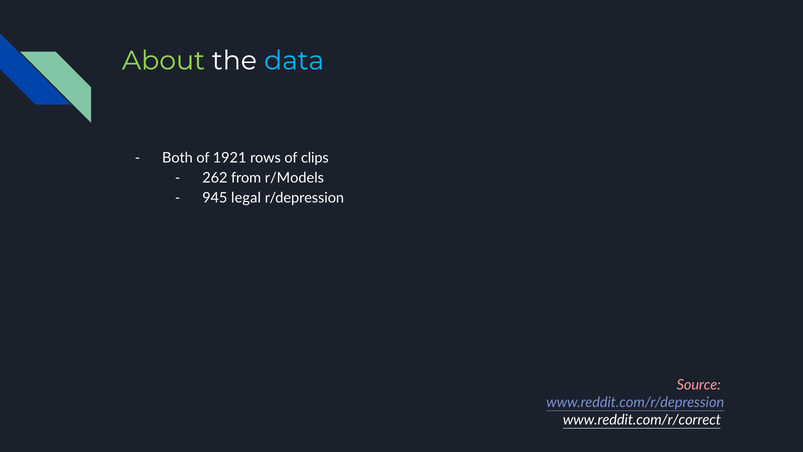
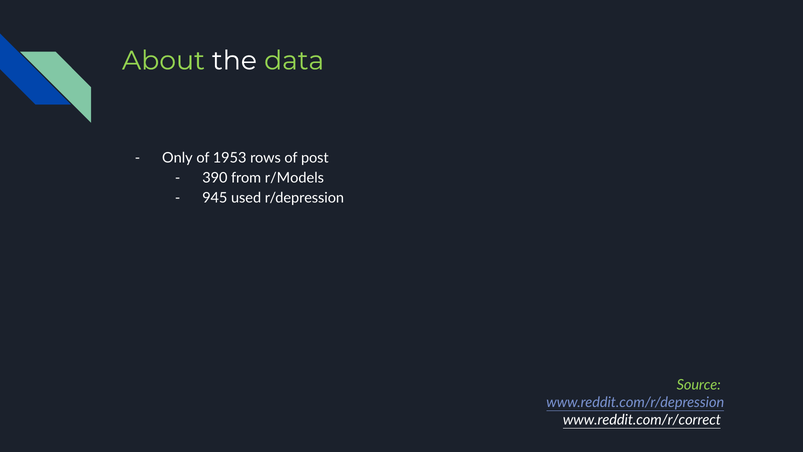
data colour: light blue -> light green
Both: Both -> Only
1921: 1921 -> 1953
clips: clips -> post
262: 262 -> 390
legal: legal -> used
Source colour: pink -> light green
